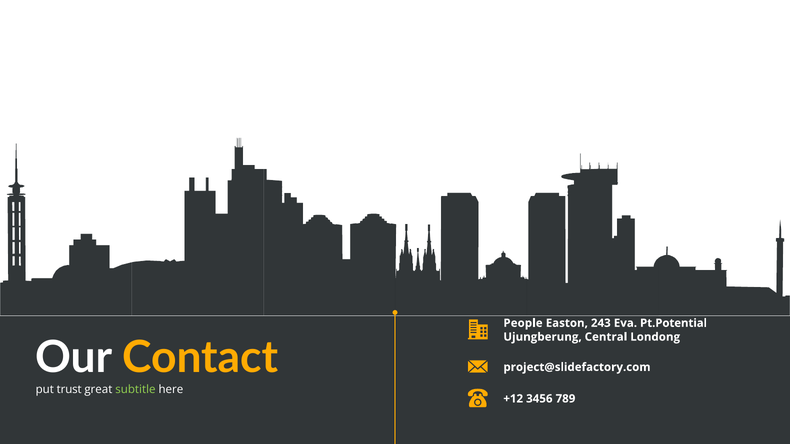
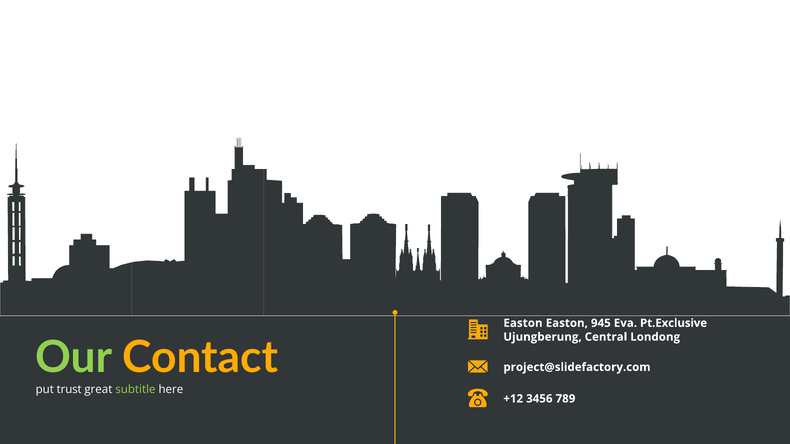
People at (523, 323): People -> Easton
243: 243 -> 945
Pt.Potential: Pt.Potential -> Pt.Exclusive
Our colour: white -> light green
